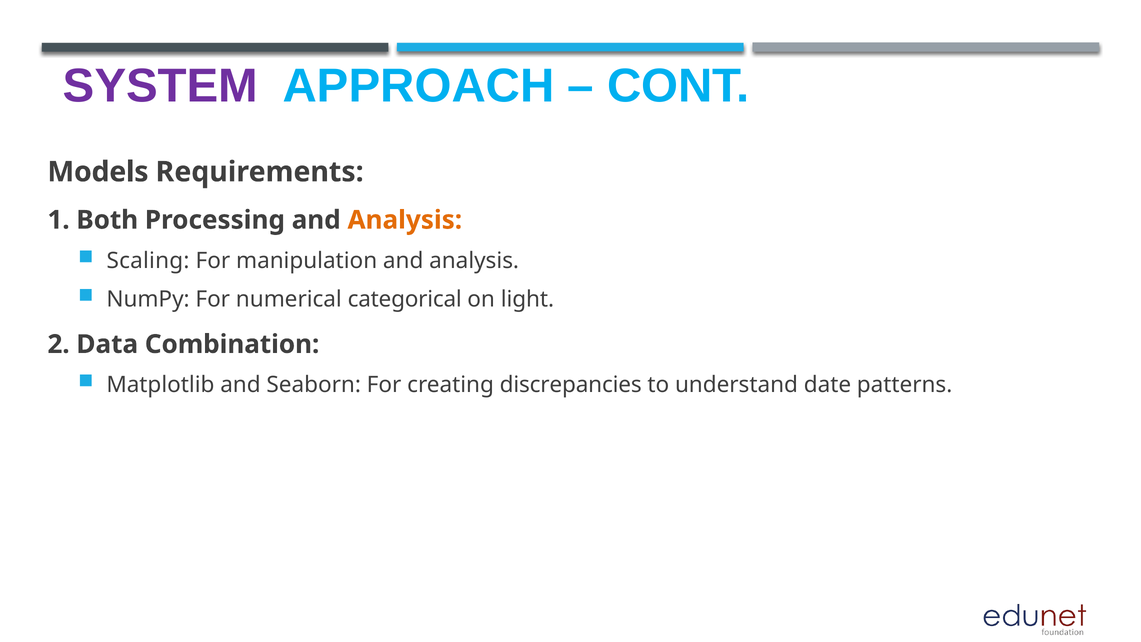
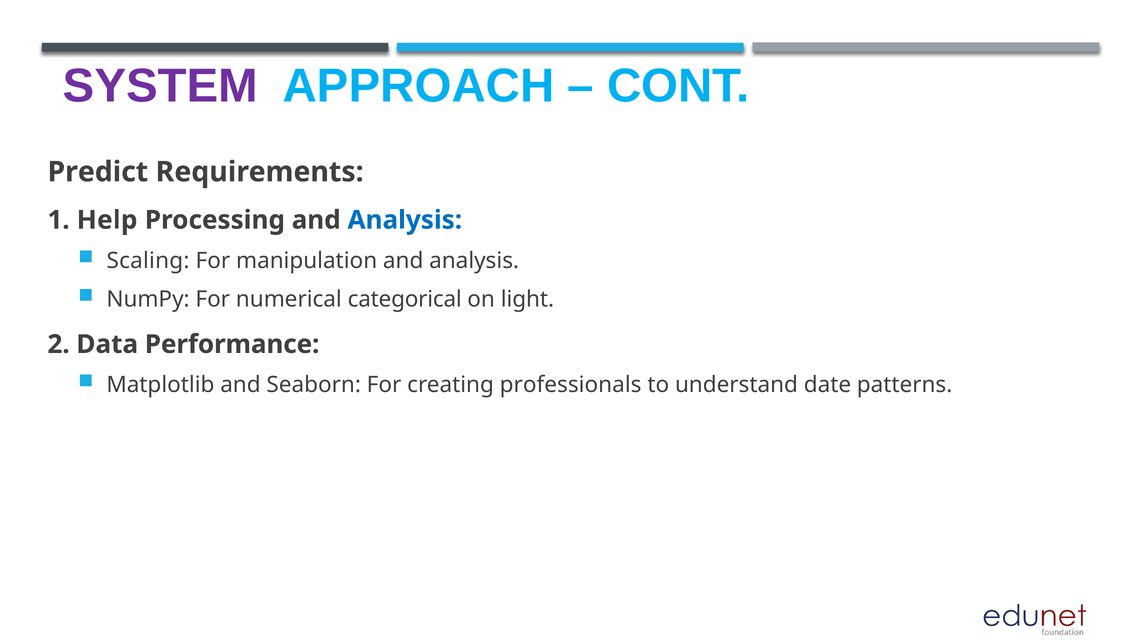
Models: Models -> Predict
Both: Both -> Help
Analysis at (405, 220) colour: orange -> blue
Combination: Combination -> Performance
discrepancies: discrepancies -> professionals
